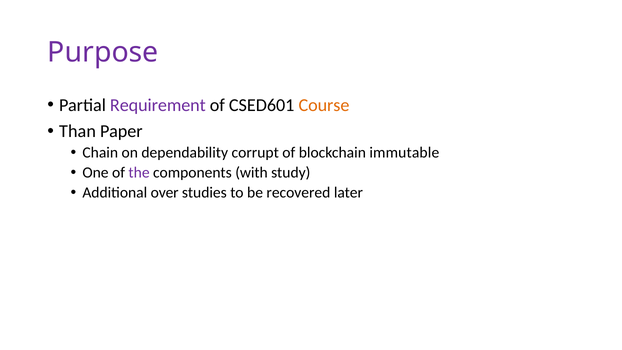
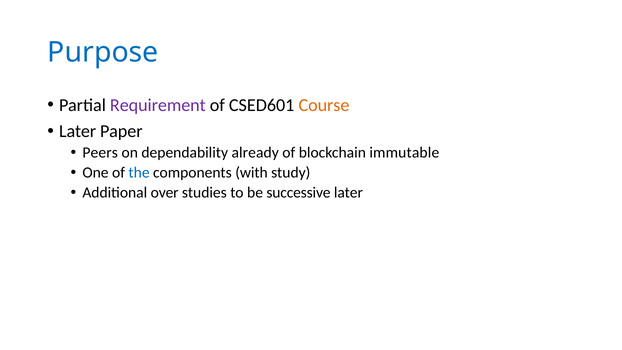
Purpose colour: purple -> blue
Than at (78, 131): Than -> Later
Chain: Chain -> Peers
corrupt: corrupt -> already
the colour: purple -> blue
recovered: recovered -> successive
